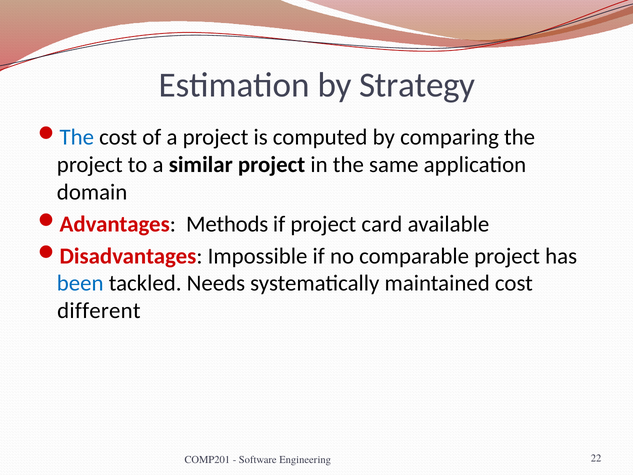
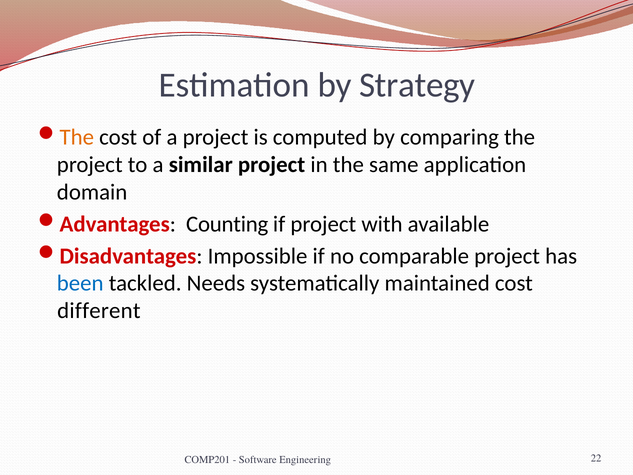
The at (77, 137) colour: blue -> orange
Methods: Methods -> Counting
card: card -> with
